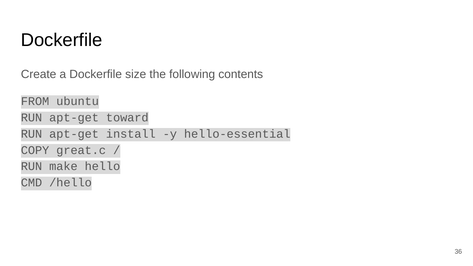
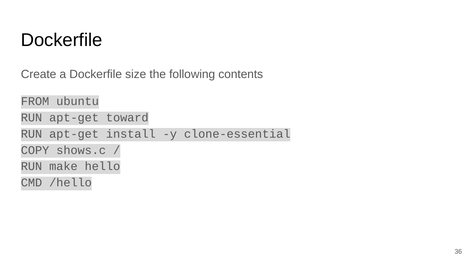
hello-essential: hello-essential -> clone-essential
great.c: great.c -> shows.c
